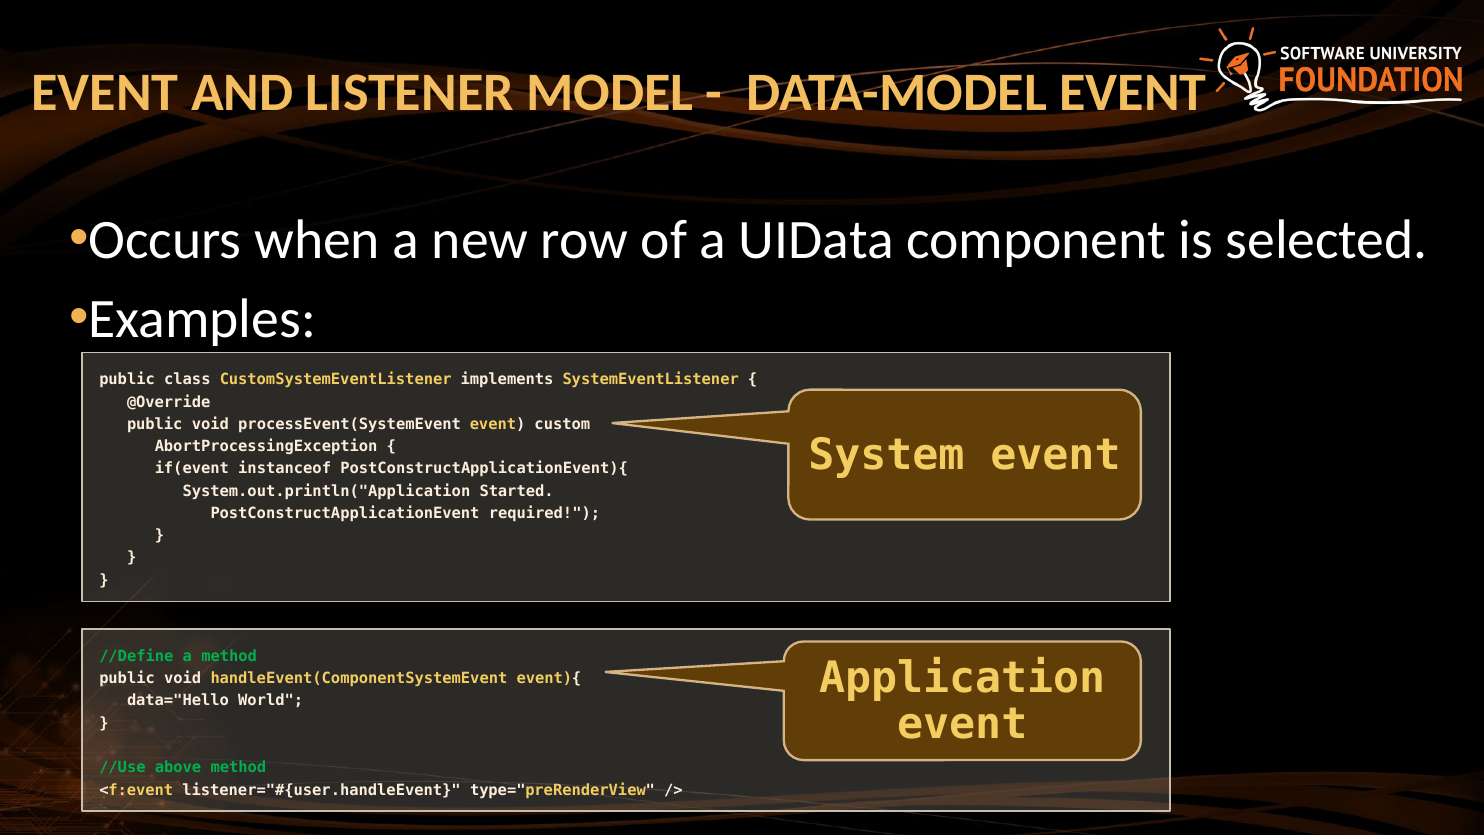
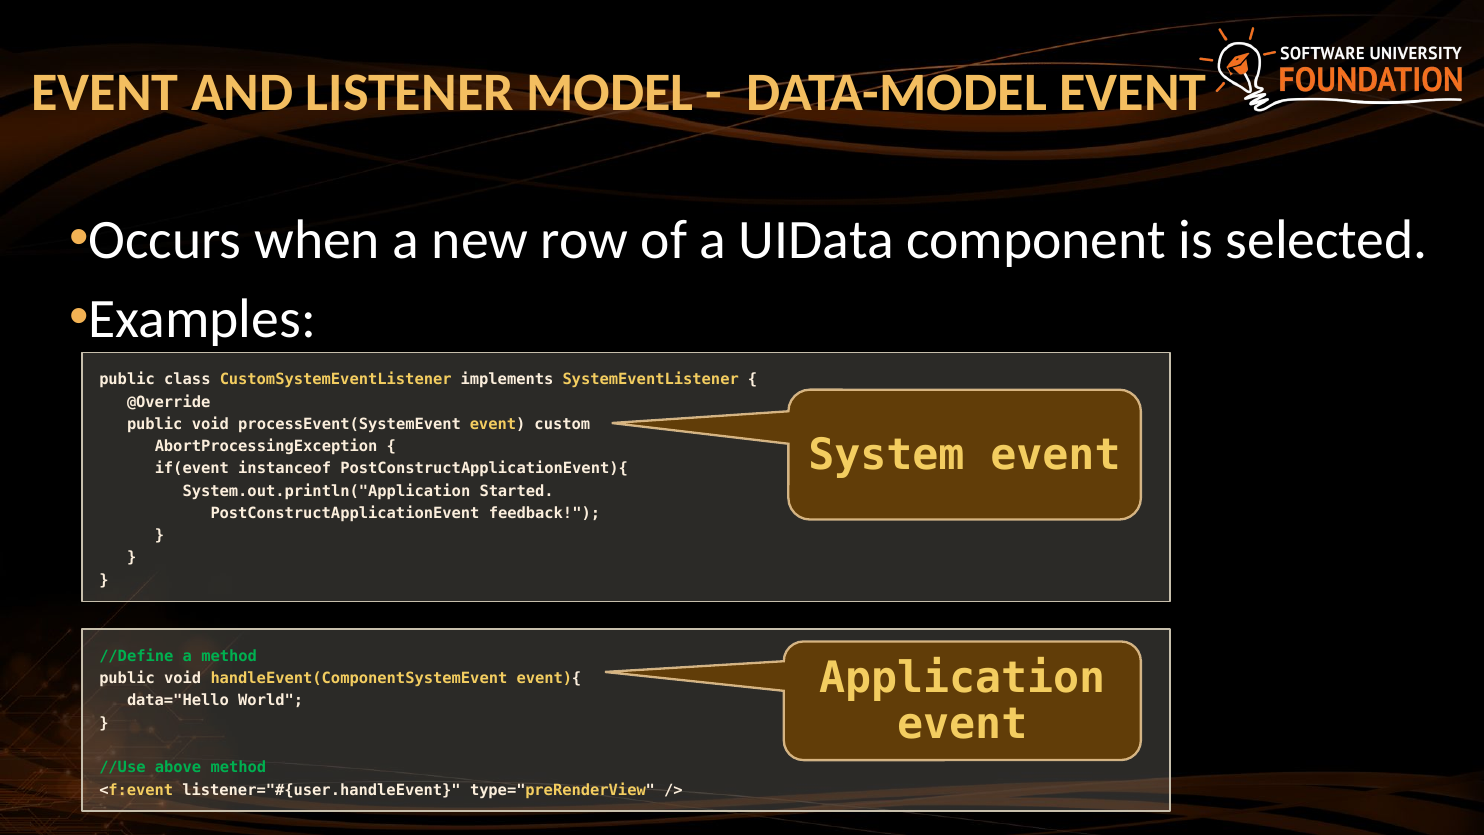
required: required -> feedback
